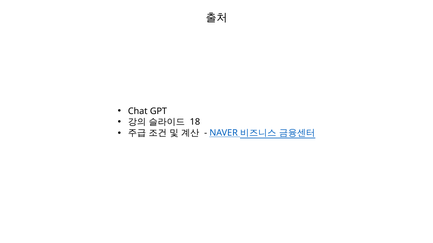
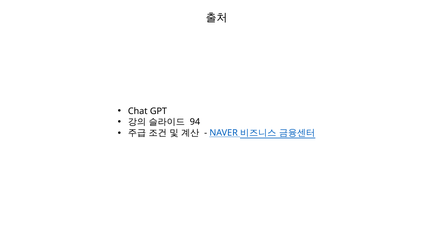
18: 18 -> 94
